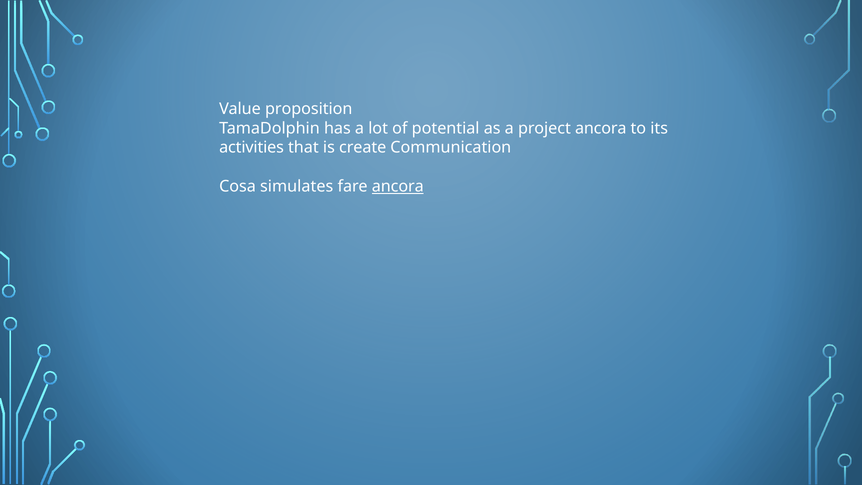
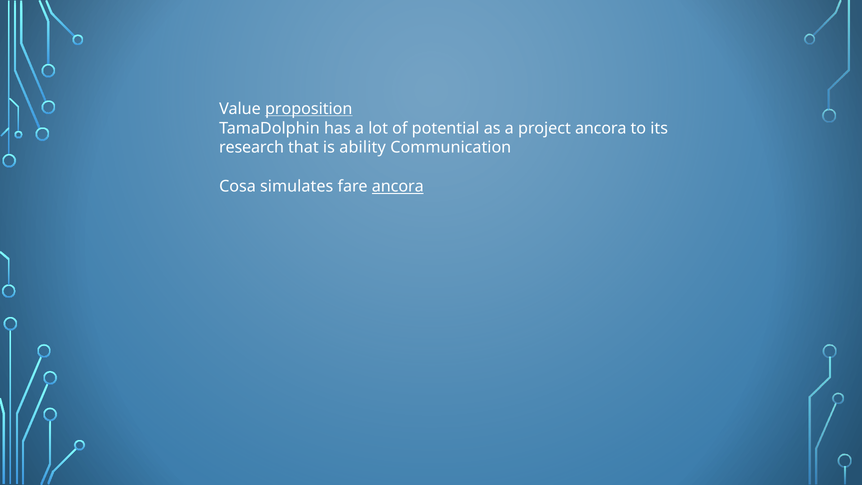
proposition underline: none -> present
activities: activities -> research
create: create -> ability
